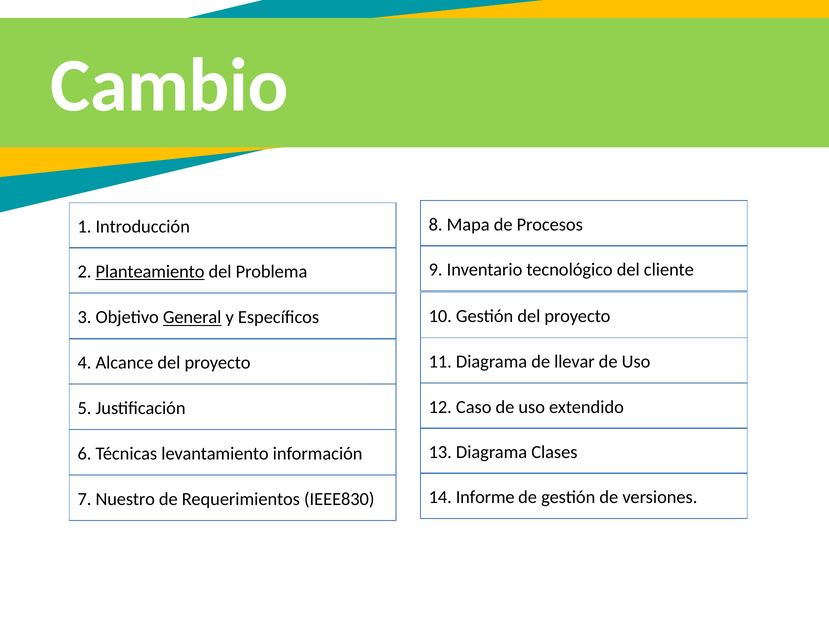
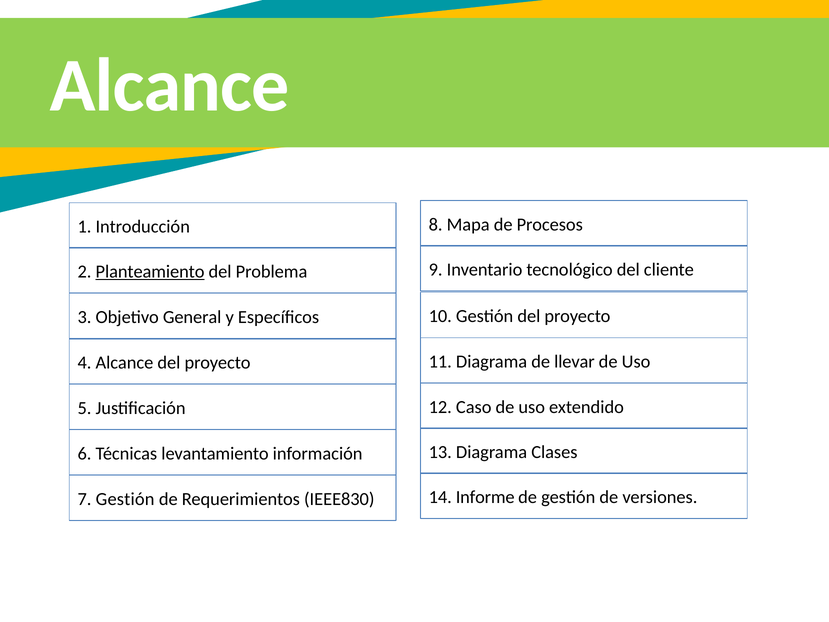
Cambio at (169, 86): Cambio -> Alcance
General underline: present -> none
7 Nuestro: Nuestro -> Gestión
